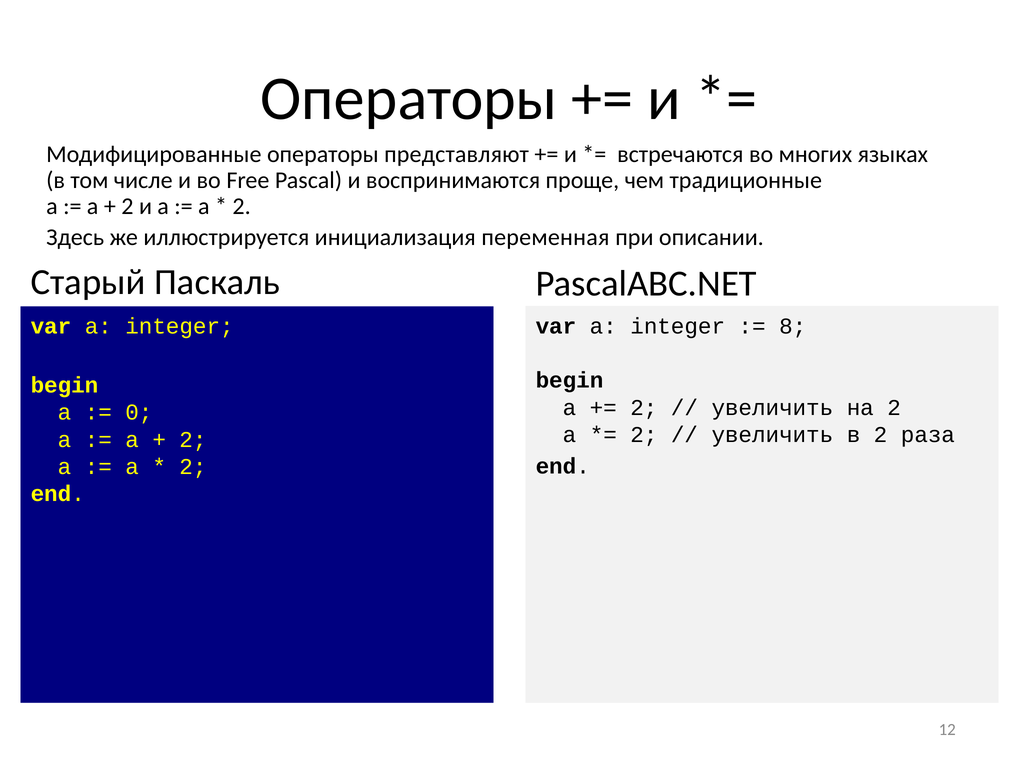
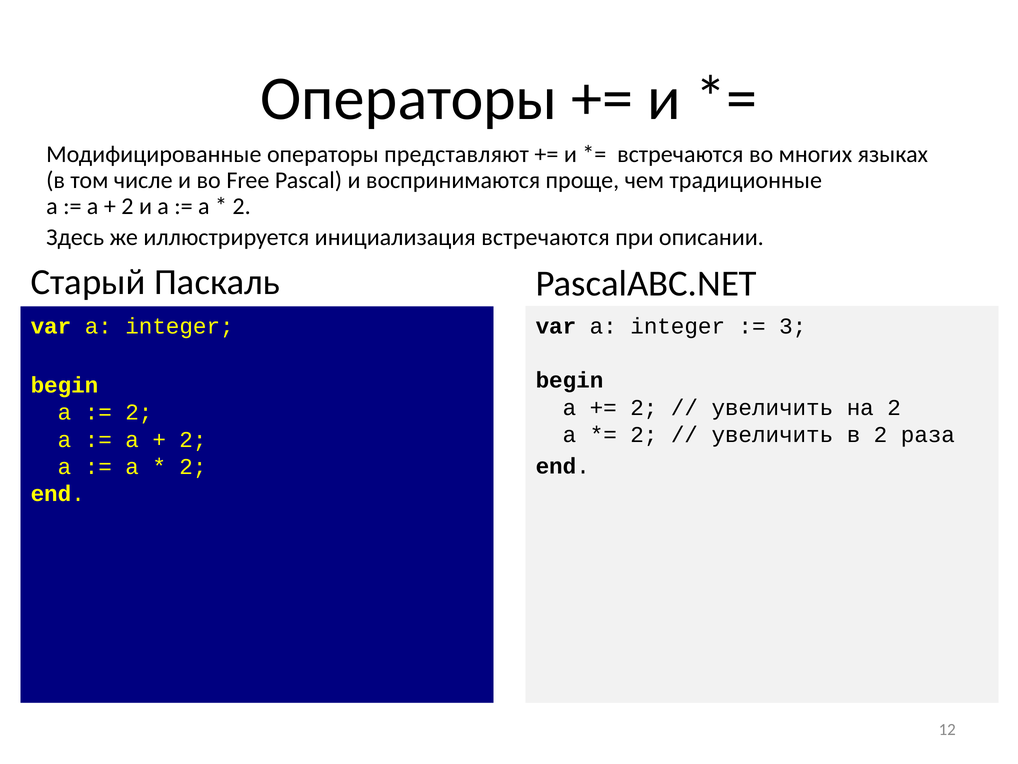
инициализация переменная: переменная -> встречаются
8: 8 -> 3
0 at (139, 412): 0 -> 2
